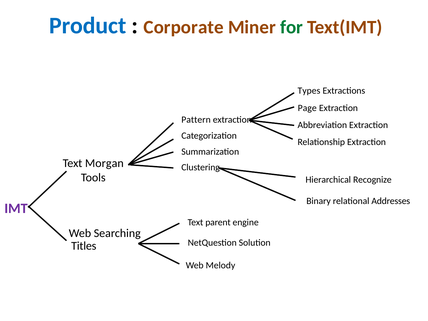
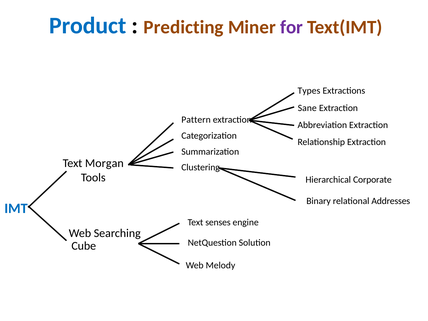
Corporate: Corporate -> Predicting
for colour: green -> purple
Page: Page -> Sane
Recognize: Recognize -> Corporate
IMT colour: purple -> blue
parent: parent -> senses
Titles: Titles -> Cube
